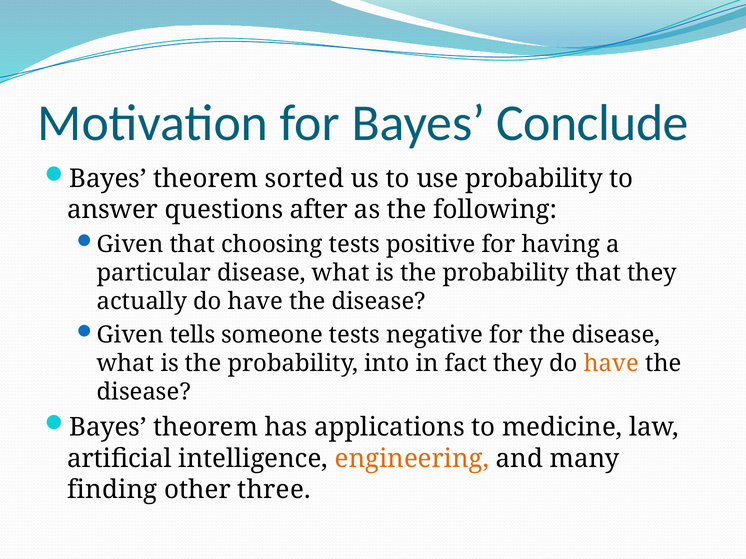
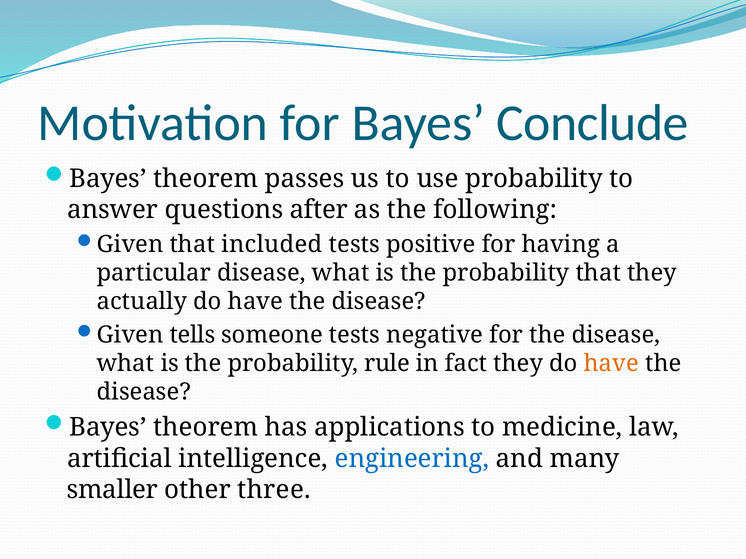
sorted: sorted -> passes
choosing: choosing -> included
into: into -> rule
engineering colour: orange -> blue
finding: finding -> smaller
